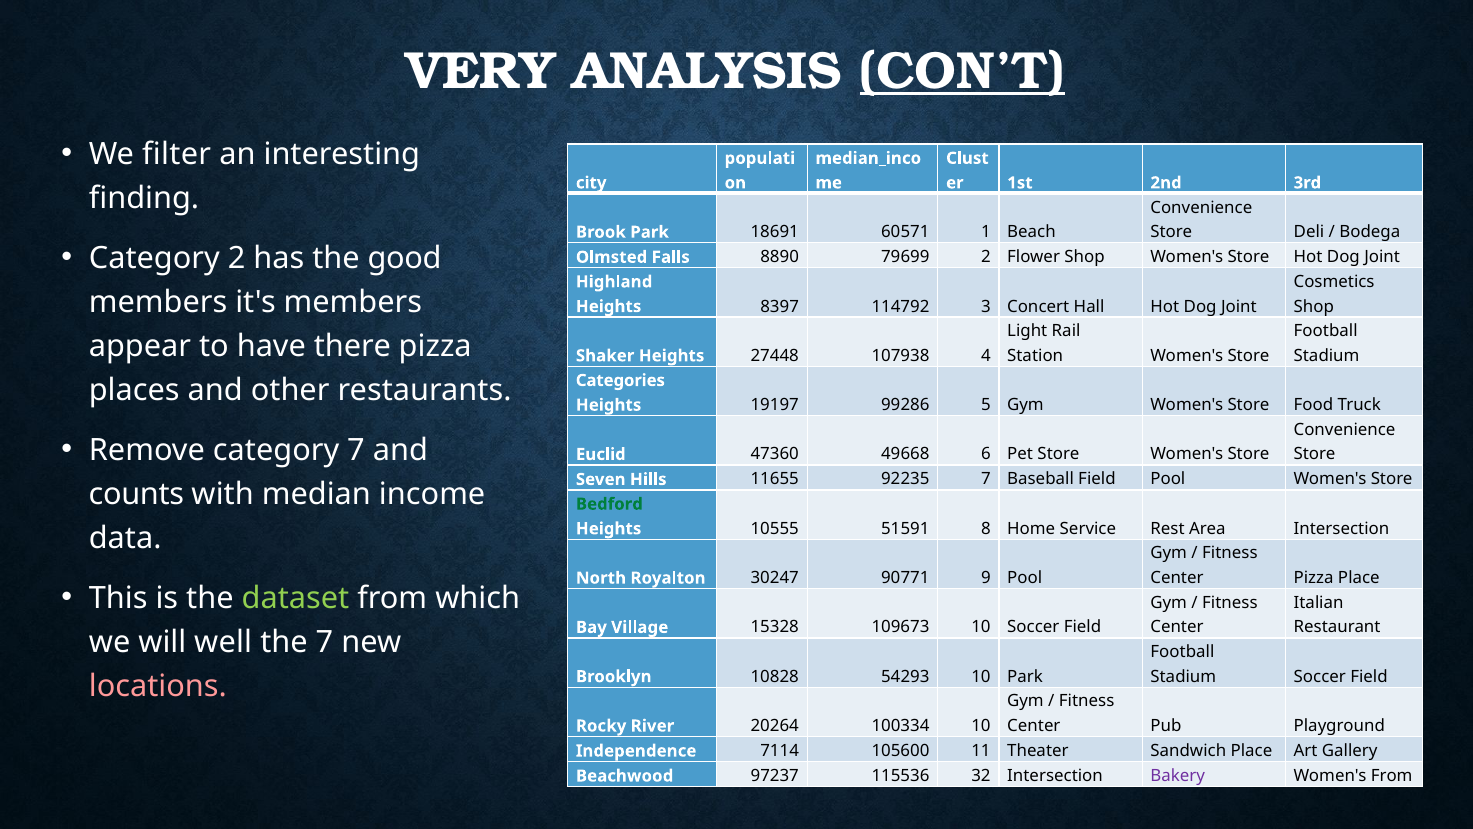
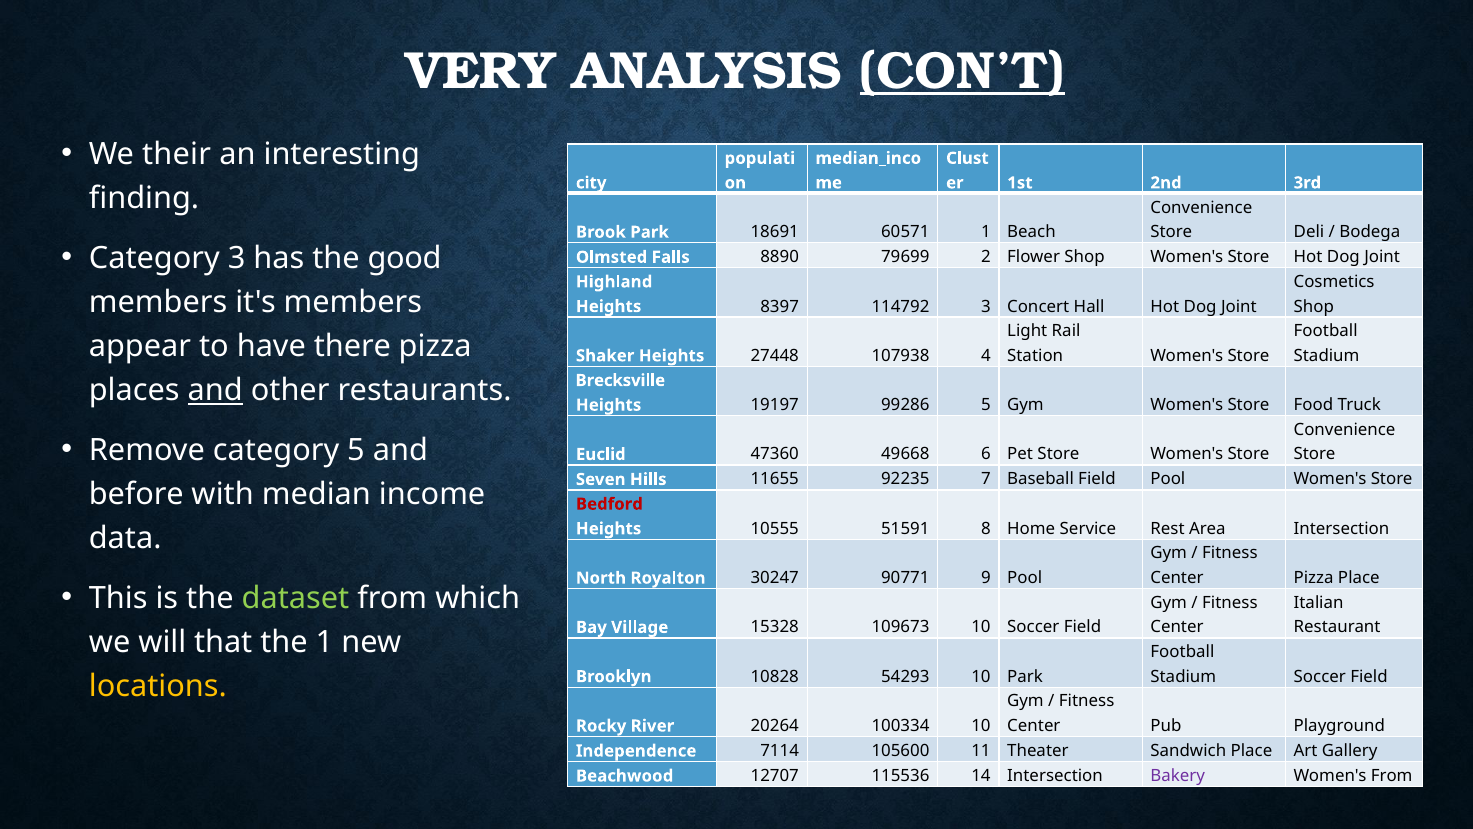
filter: filter -> their
Category 2: 2 -> 3
Categories: Categories -> Brecksville
and at (215, 390) underline: none -> present
category 7: 7 -> 5
counts: counts -> before
Bedford colour: green -> red
well: well -> that
the 7: 7 -> 1
locations colour: pink -> yellow
97237: 97237 -> 12707
32: 32 -> 14
